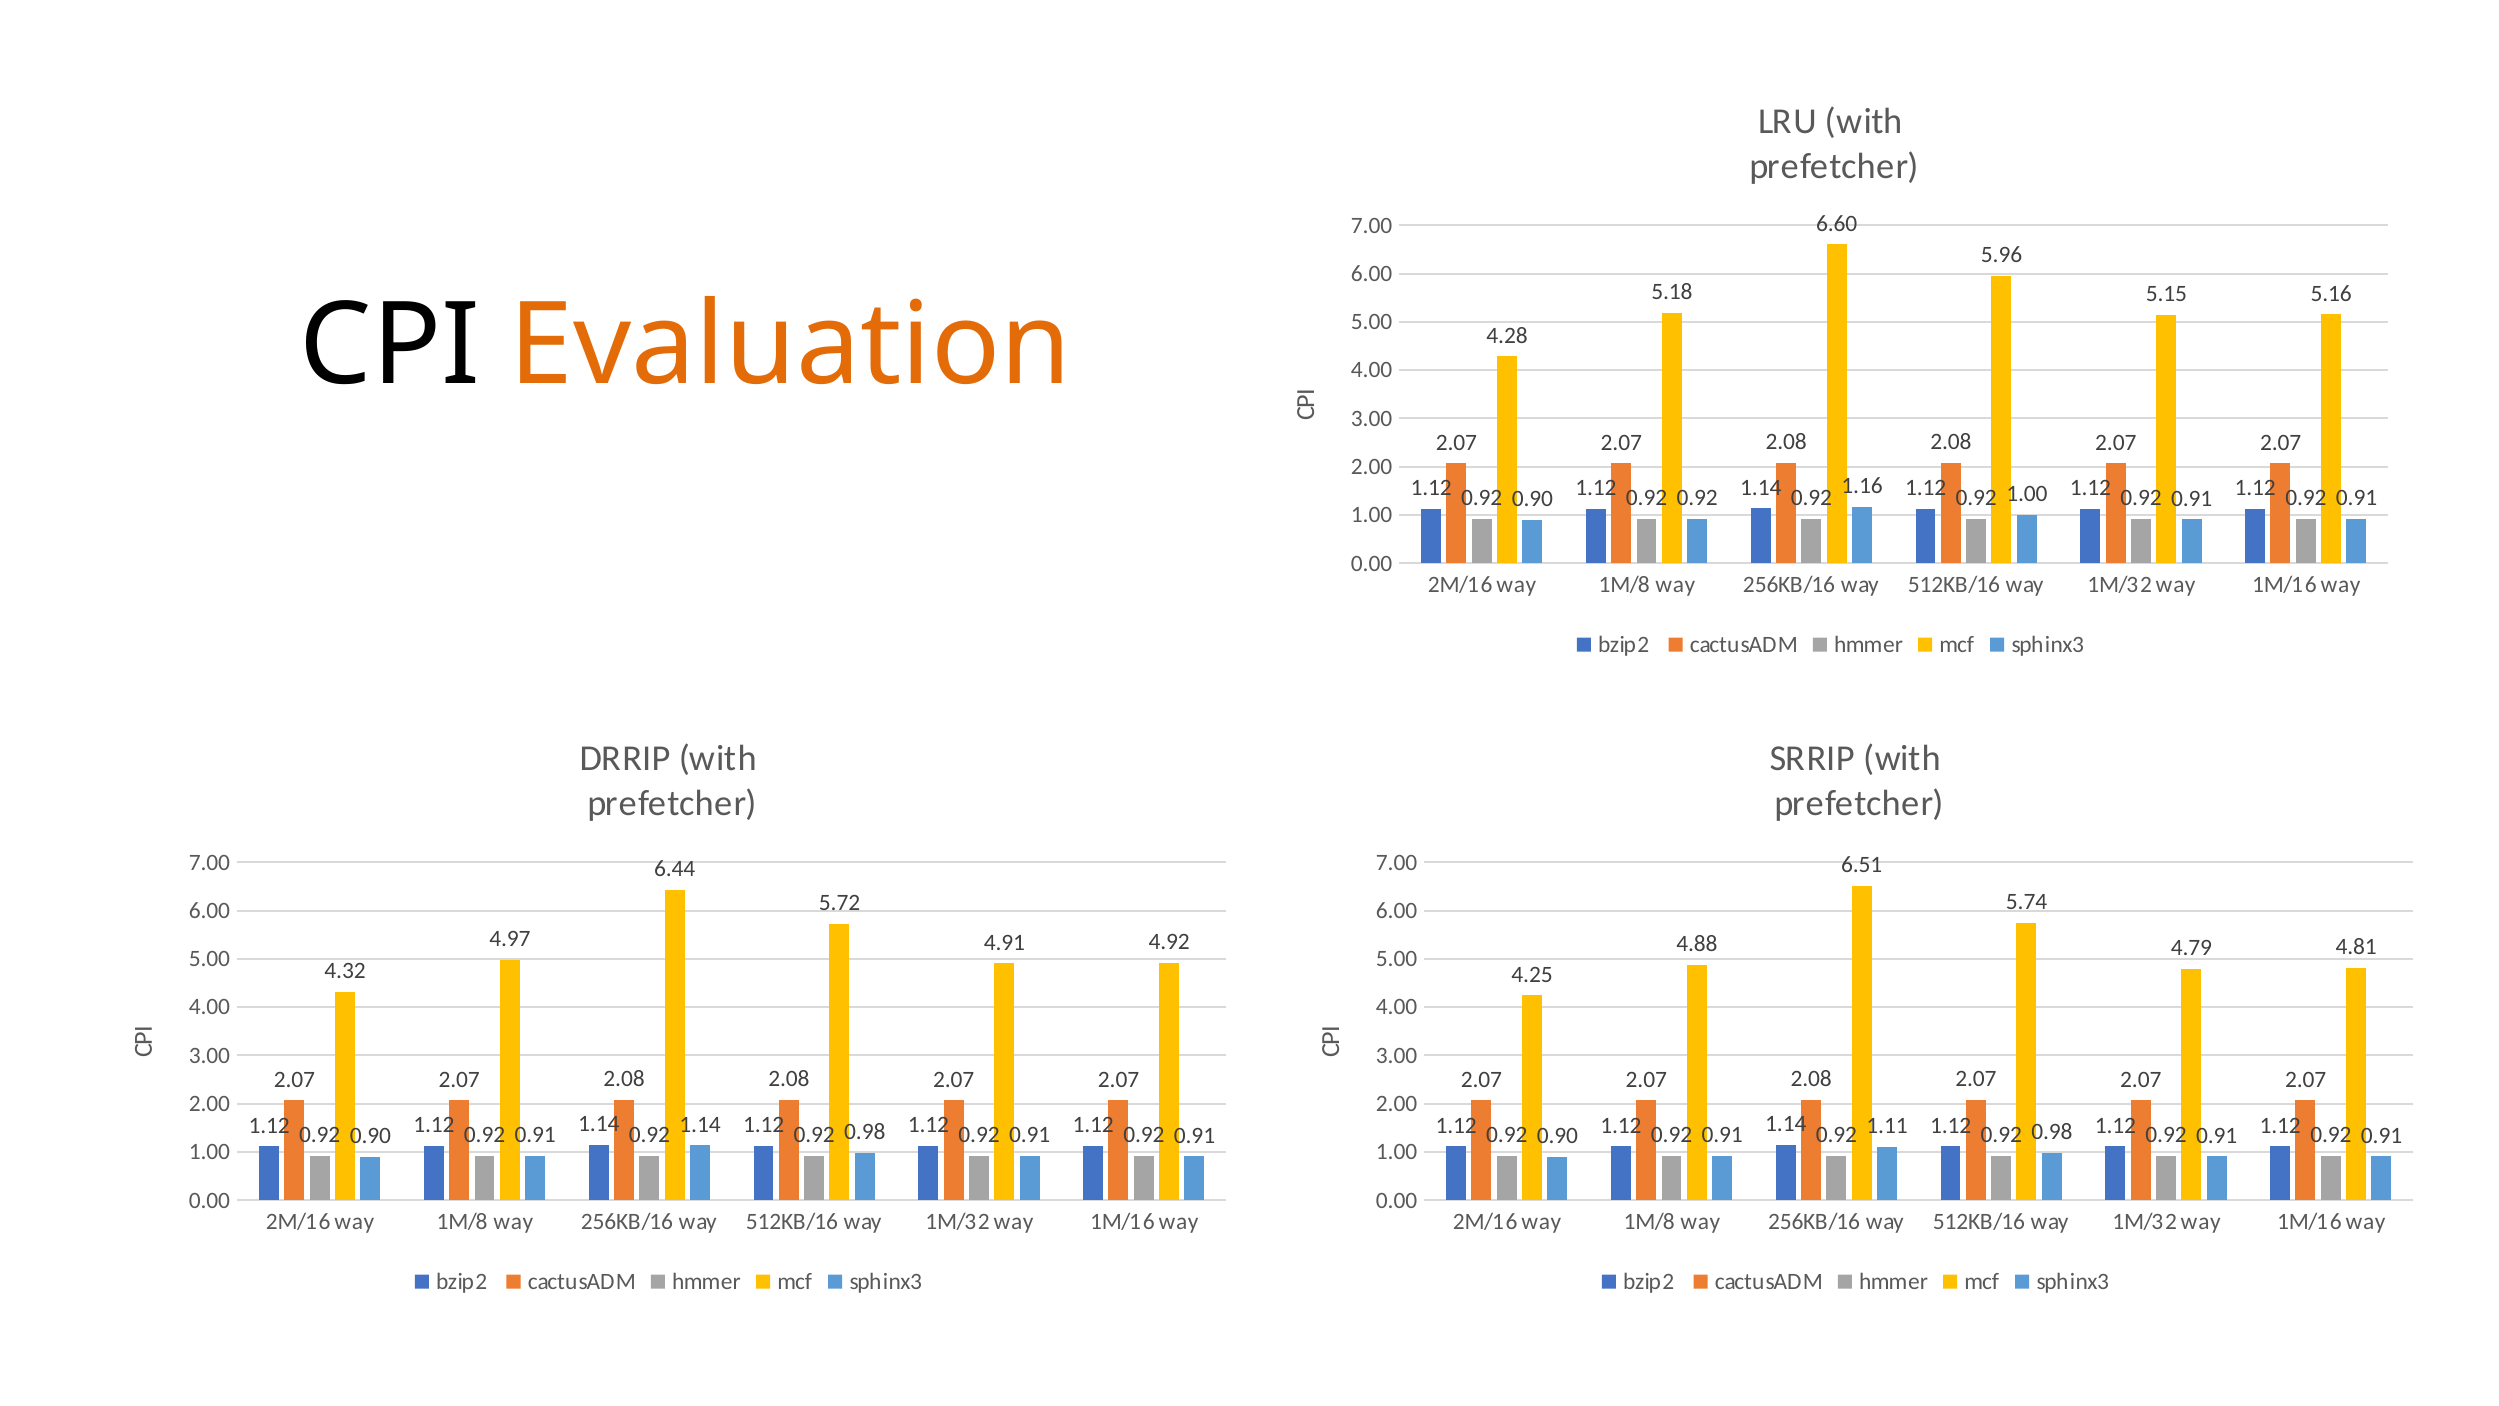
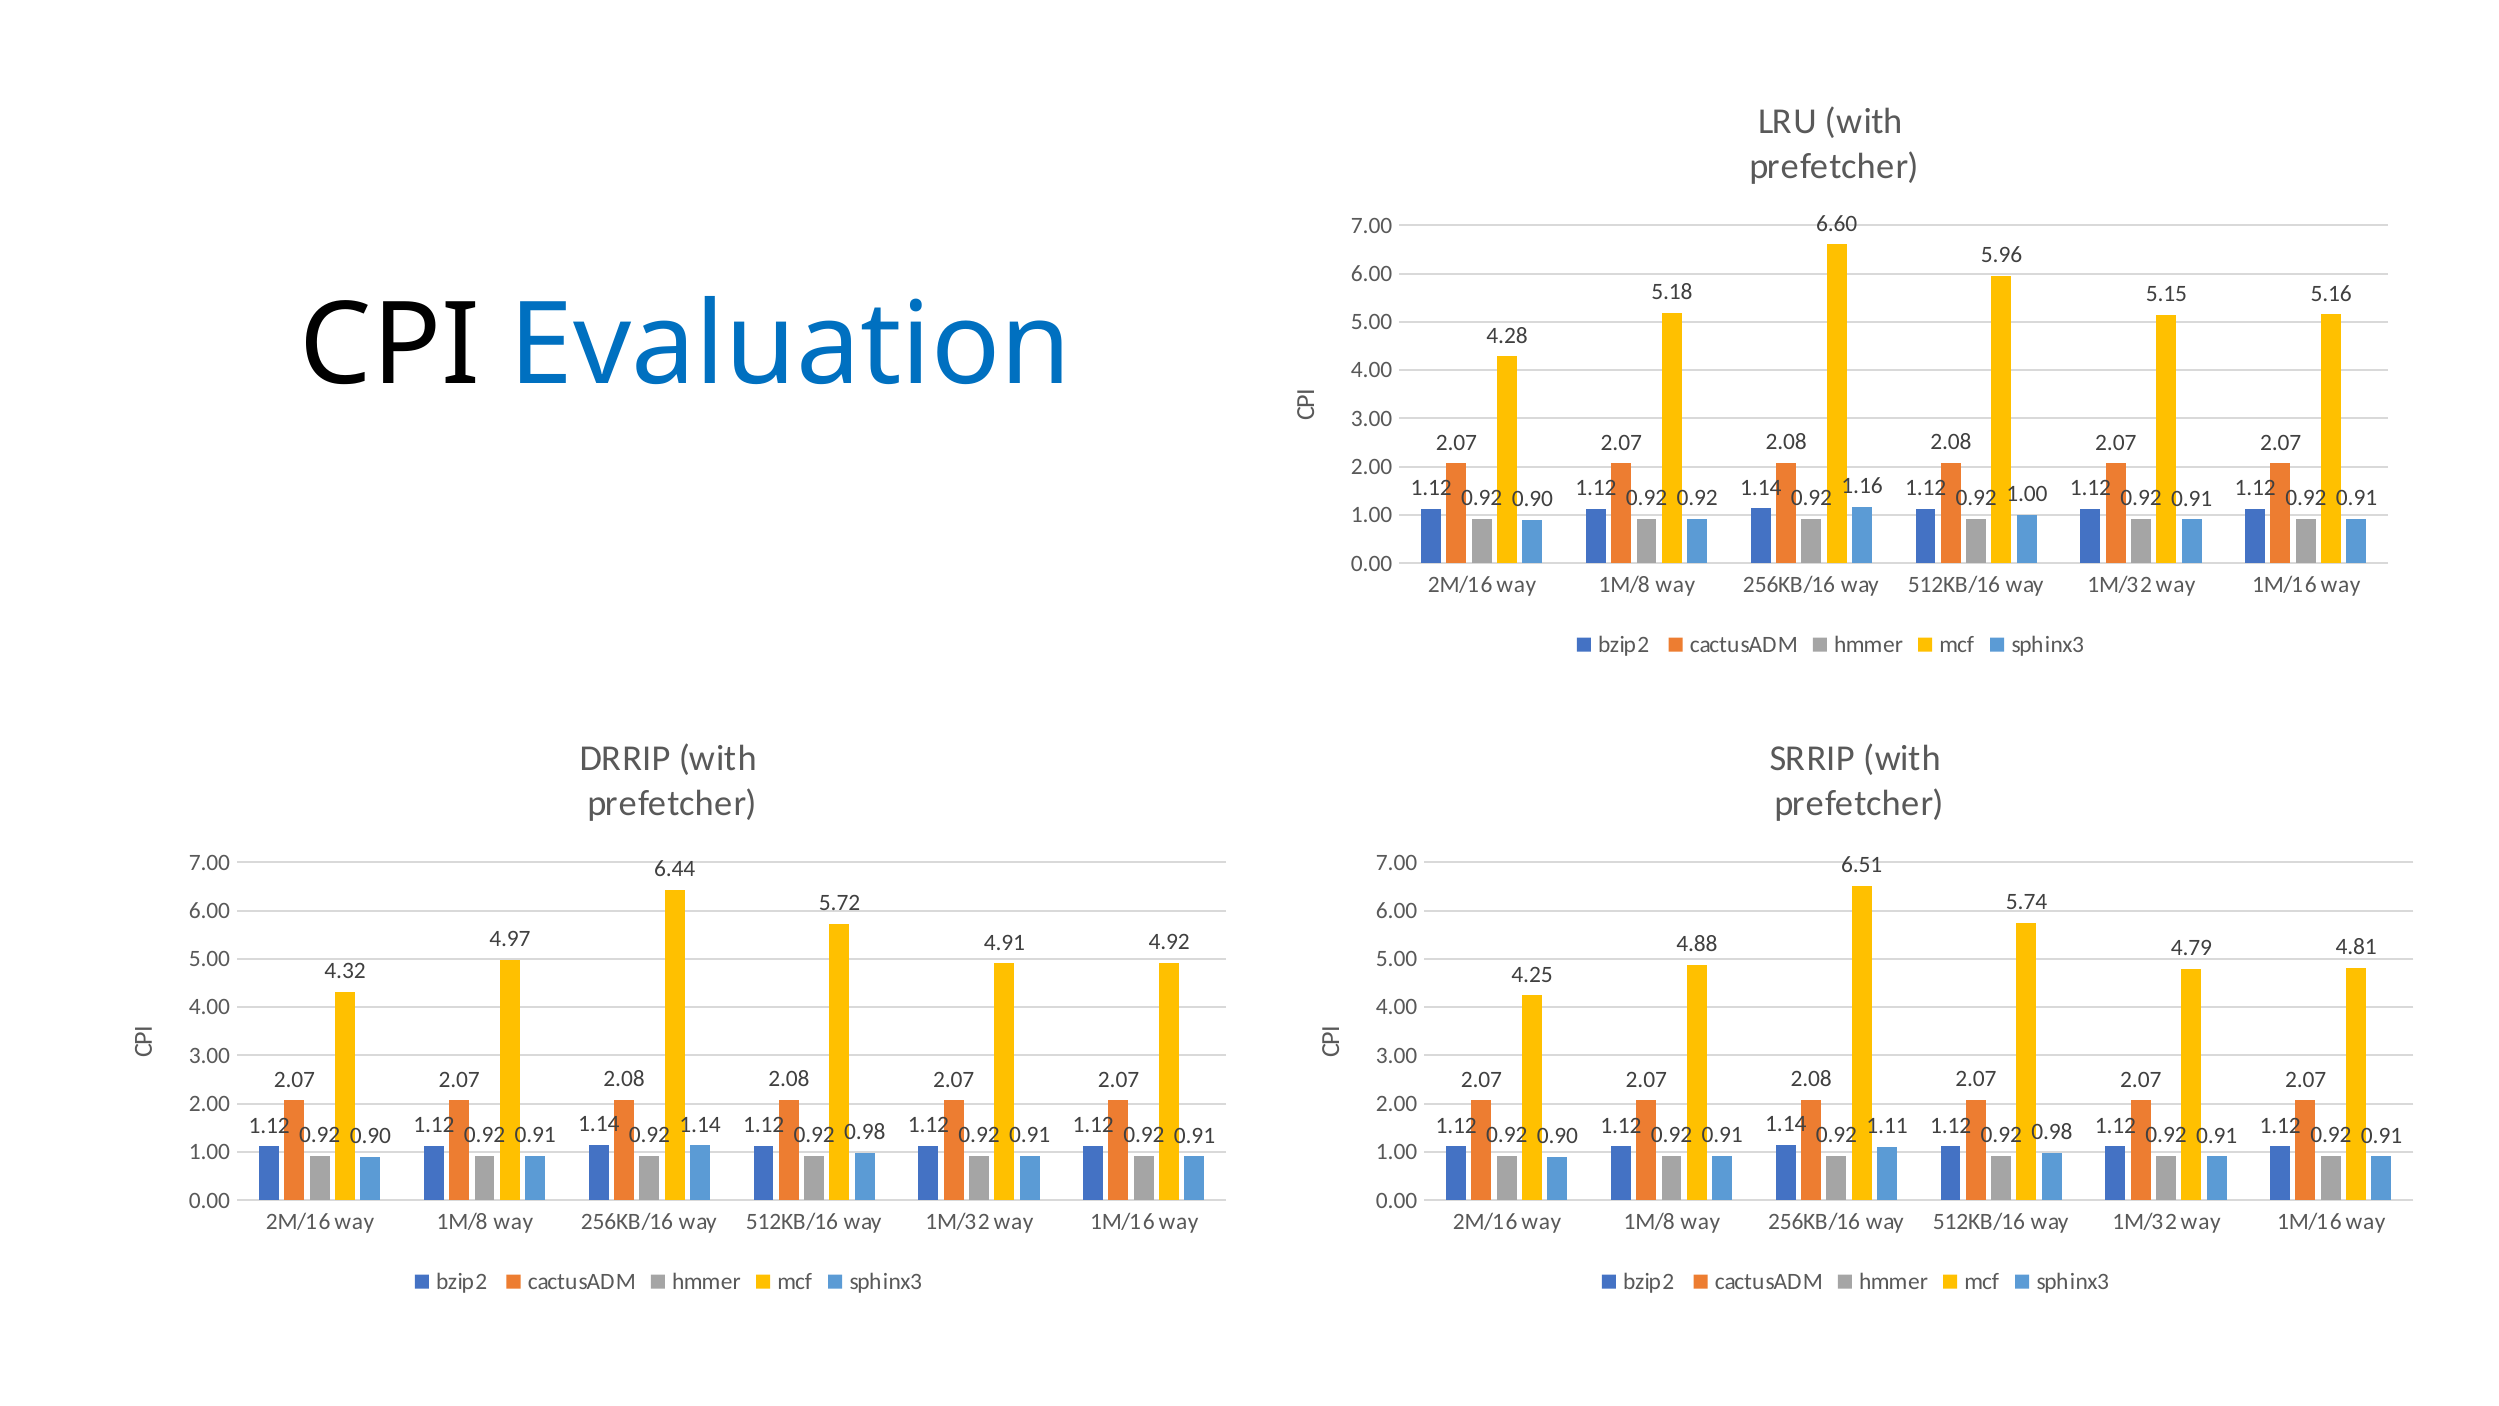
Evaluation colour: orange -> blue
